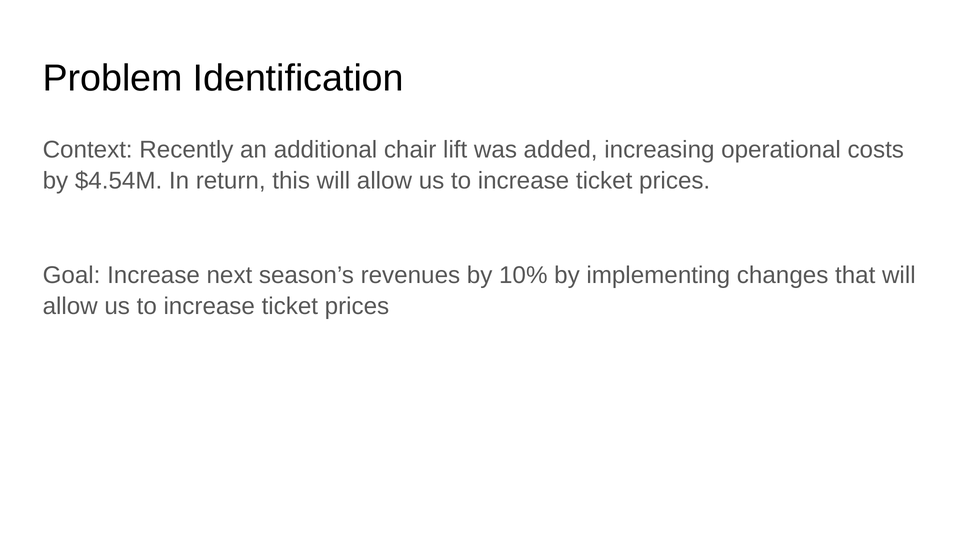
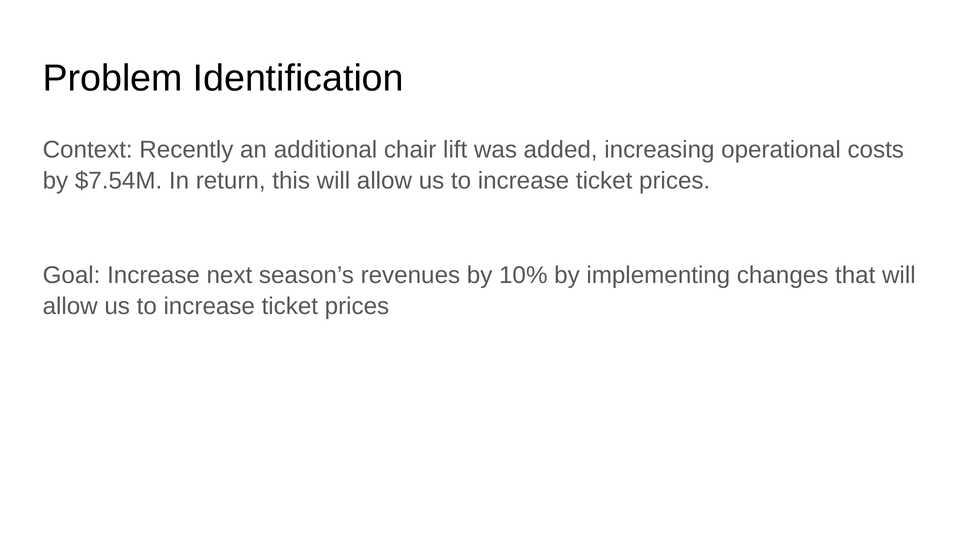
$4.54M: $4.54M -> $7.54M
